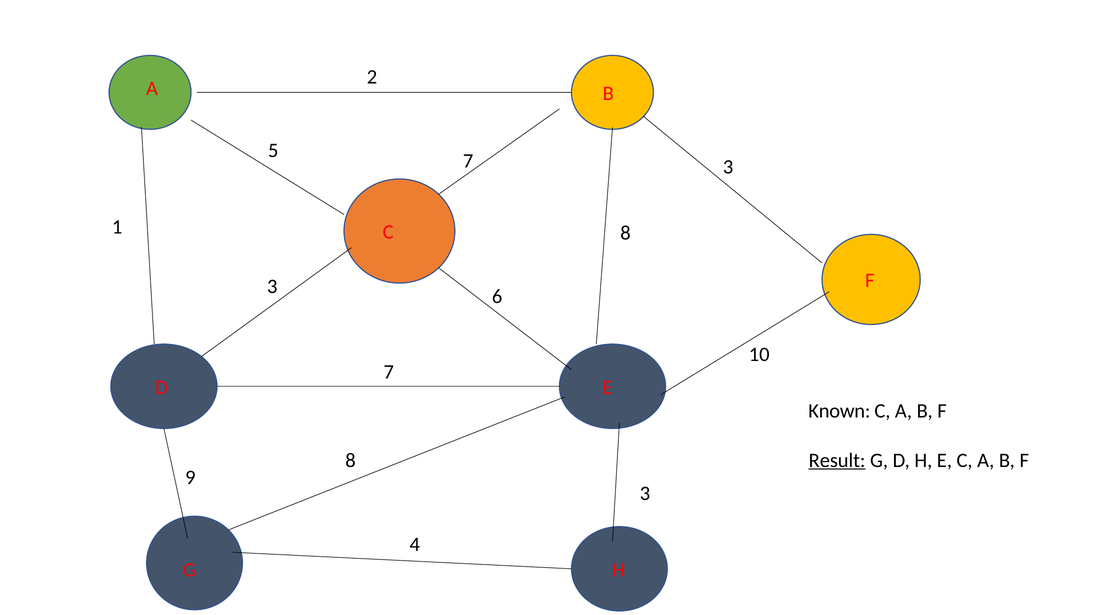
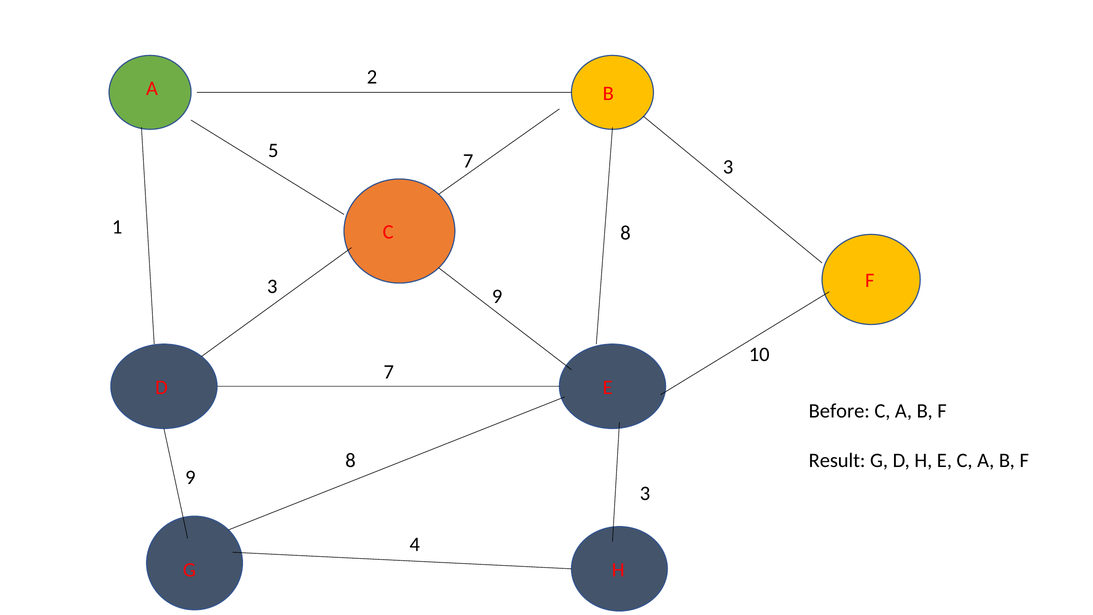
3 6: 6 -> 9
Known: Known -> Before
Result underline: present -> none
